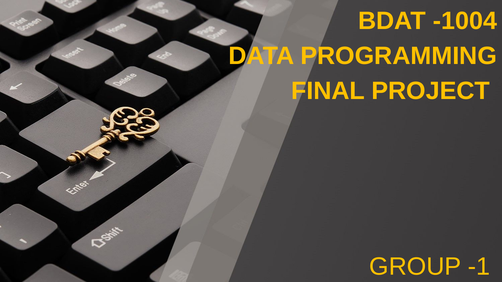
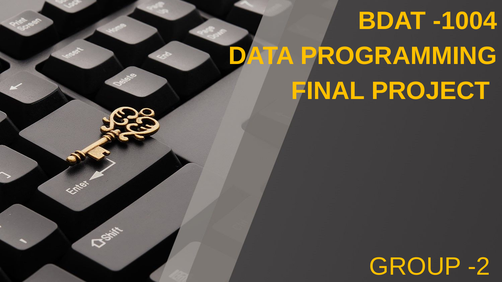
-1: -1 -> -2
